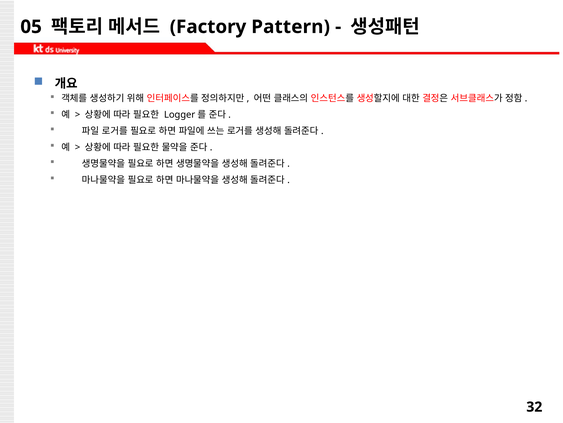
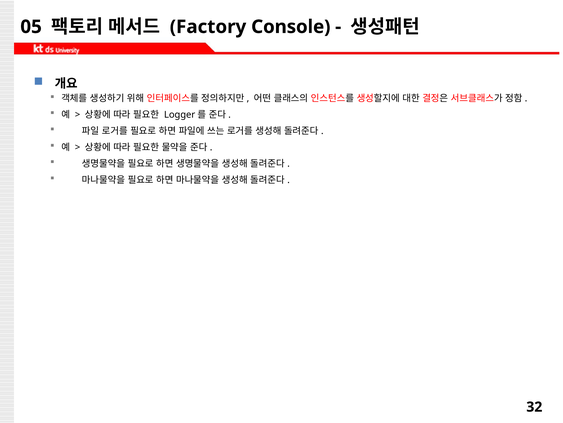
Pattern: Pattern -> Console
